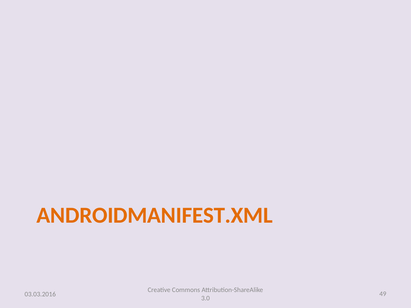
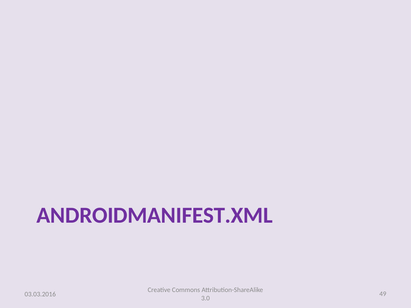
ANDROIDMANIFEST.XML colour: orange -> purple
